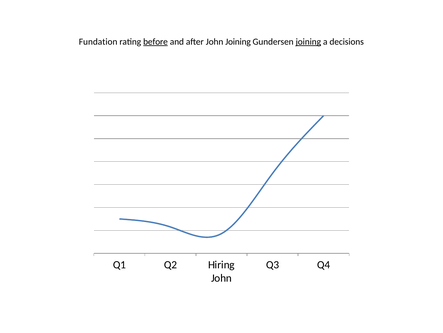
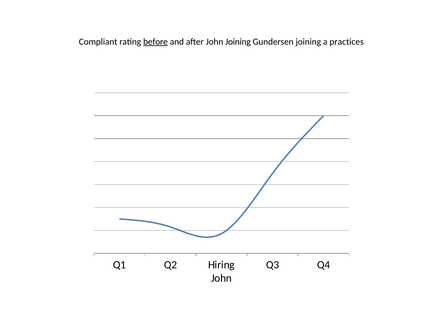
Fundation: Fundation -> Compliant
joining at (308, 42) underline: present -> none
decisions: decisions -> practices
